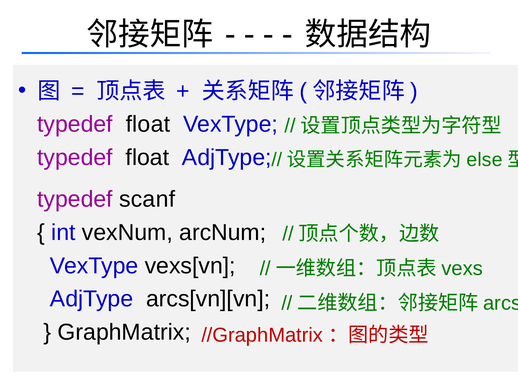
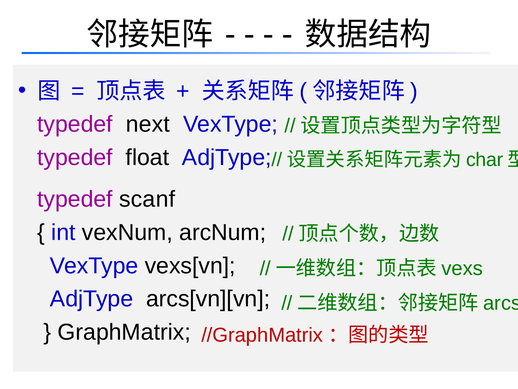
float at (148, 124): float -> next
else: else -> char
